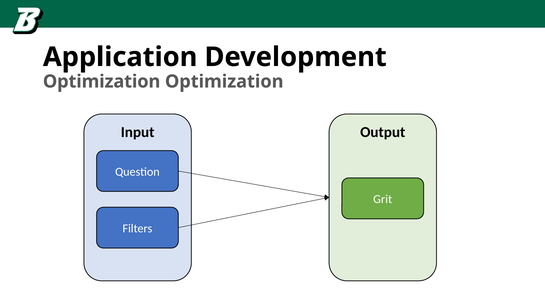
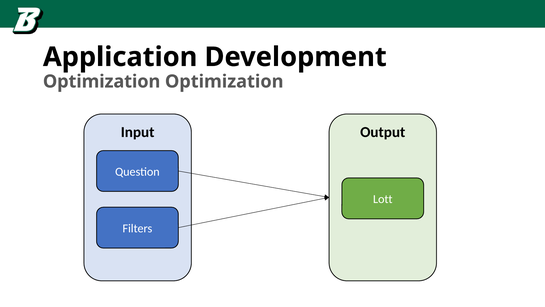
Grit: Grit -> Lott
